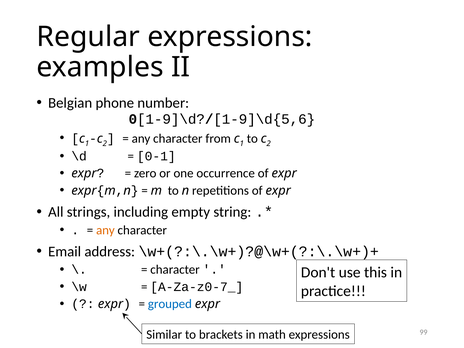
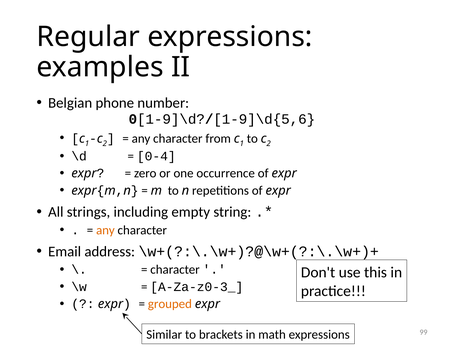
0-1: 0-1 -> 0-4
A-Za-z0-7_: A-Za-z0-7_ -> A-Za-z0-3_
grouped colour: blue -> orange
